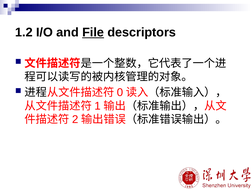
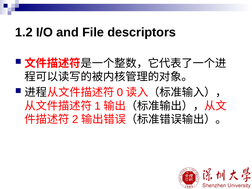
File underline: present -> none
